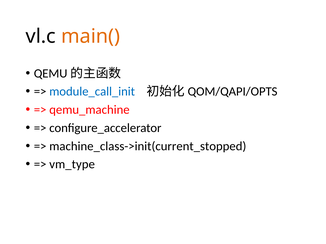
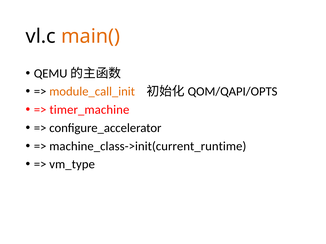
module_call_init colour: blue -> orange
qemu_machine: qemu_machine -> timer_machine
machine_class->init(current_stopped: machine_class->init(current_stopped -> machine_class->init(current_runtime
